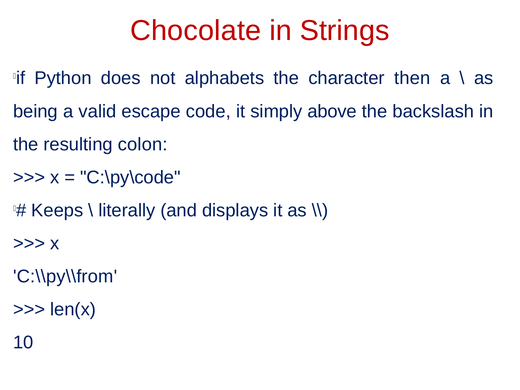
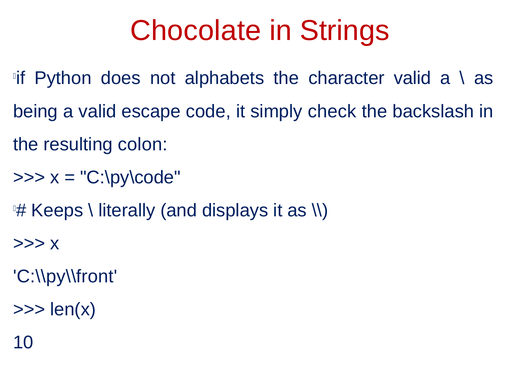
character then: then -> valid
above: above -> check
C:\\py\\from: C:\\py\\from -> C:\\py\\front
